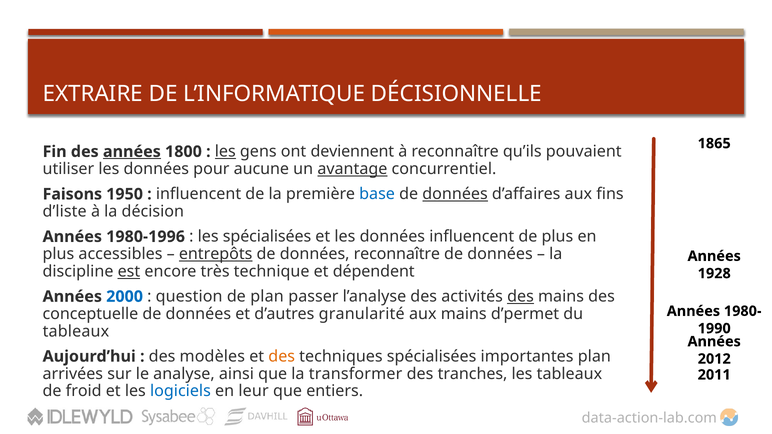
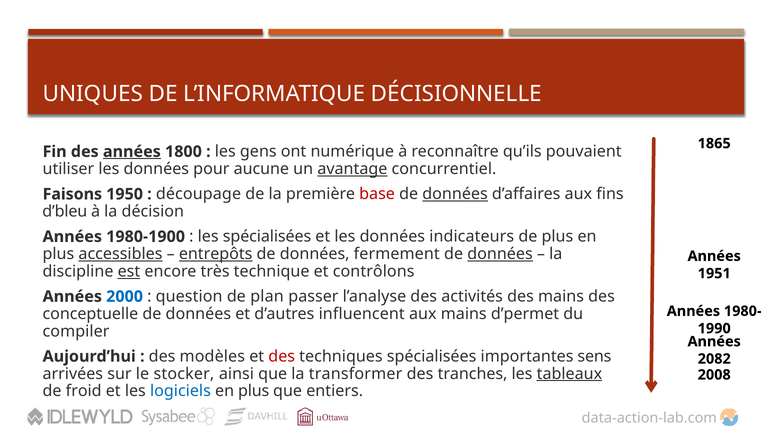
EXTRAIRE: EXTRAIRE -> UNIQUES
les at (225, 152) underline: present -> none
deviennent: deviennent -> numérique
influencent at (199, 194): influencent -> découpage
base colour: blue -> red
d’liste: d’liste -> d’bleu
1980-1996: 1980-1996 -> 1980-1900
données influencent: influencent -> indicateurs
accessibles underline: none -> present
données reconnaître: reconnaître -> fermement
données at (500, 254) underline: none -> present
dépendent: dépendent -> contrôlons
1928: 1928 -> 1951
des at (521, 297) underline: present -> none
granularité: granularité -> influencent
tableaux at (76, 331): tableaux -> compiler
des at (282, 357) colour: orange -> red
importantes plan: plan -> sens
2012: 2012 -> 2082
analyse: analyse -> stocker
tableaux at (569, 374) underline: none -> present
2011: 2011 -> 2008
leur at (254, 391): leur -> plus
